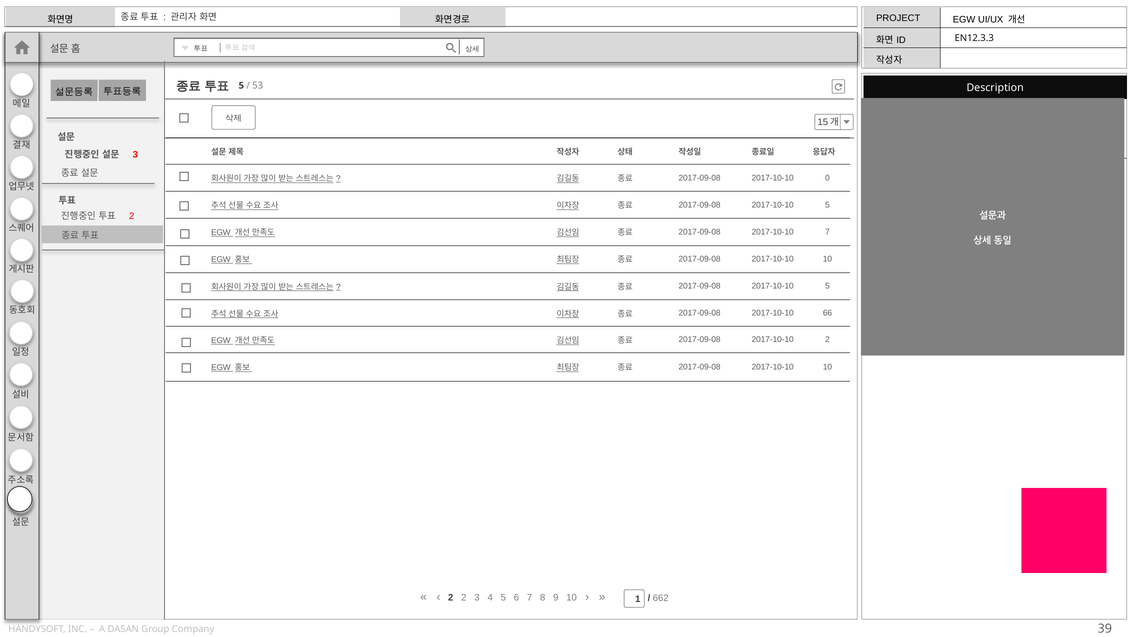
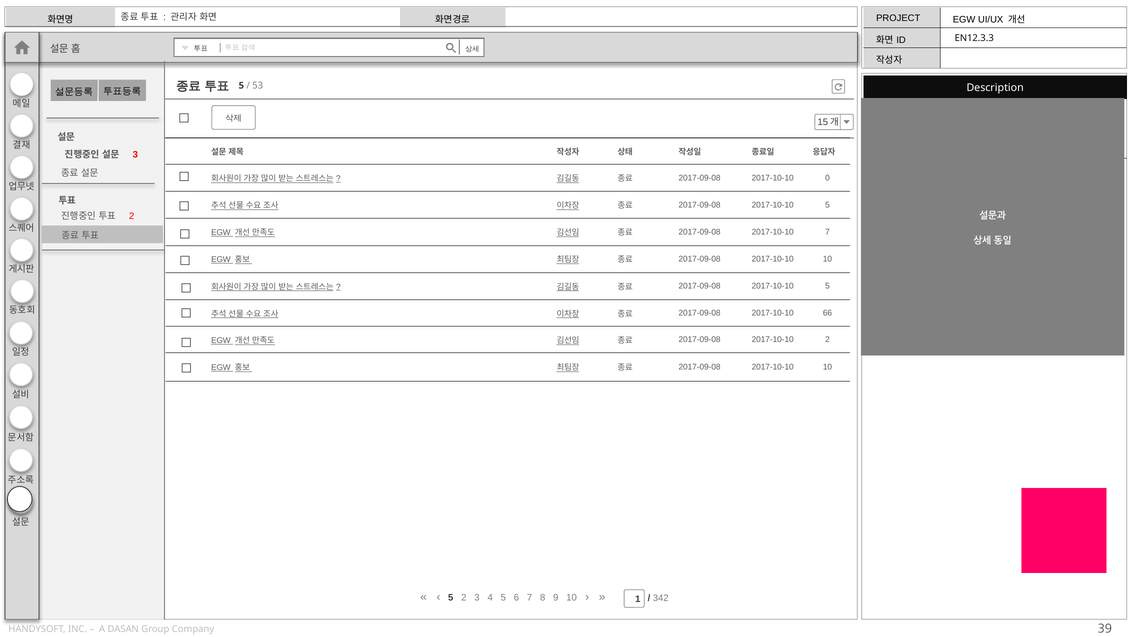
2 at (451, 598): 2 -> 5
662: 662 -> 342
